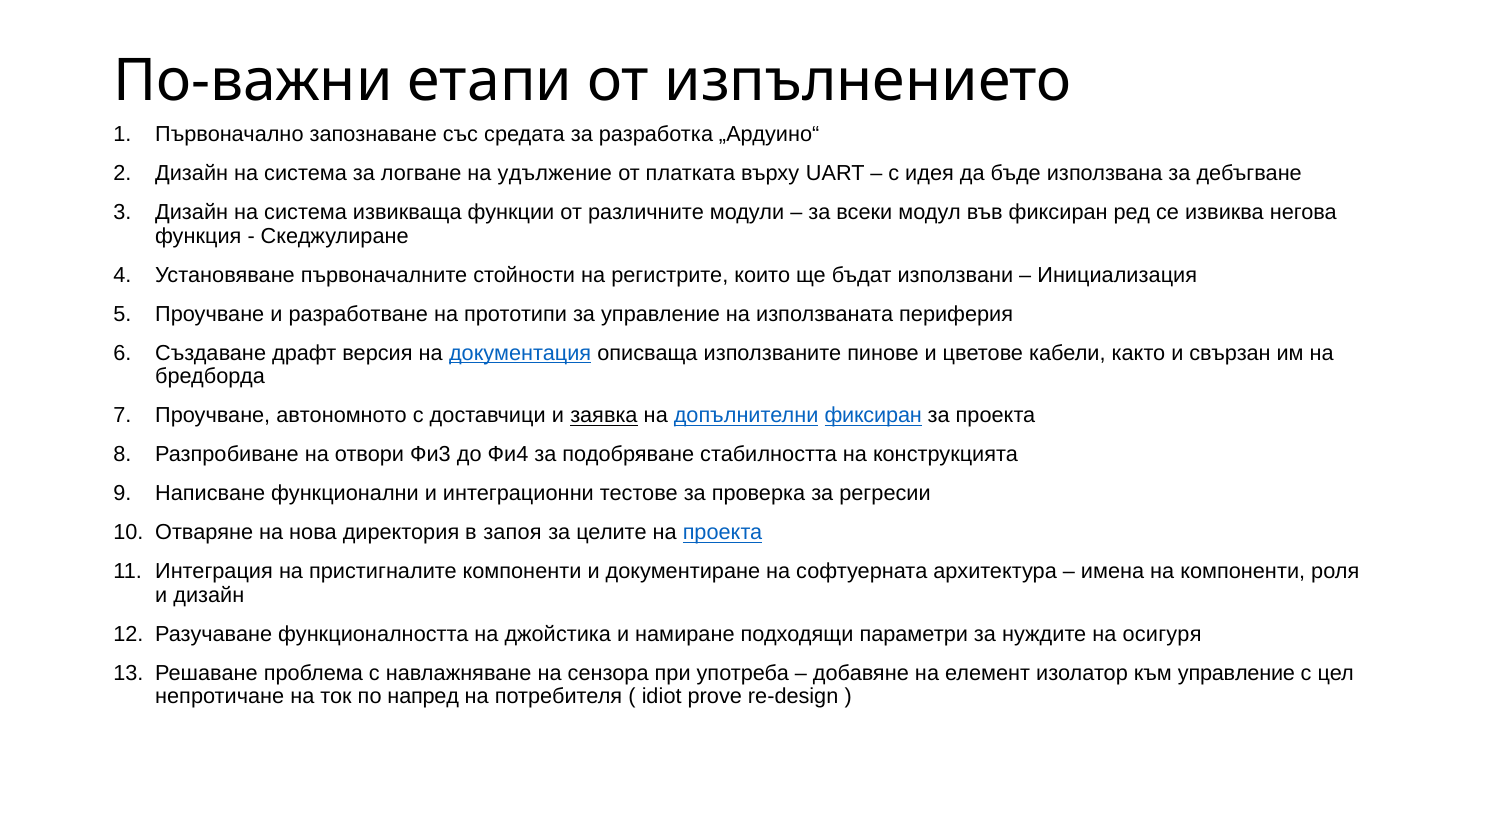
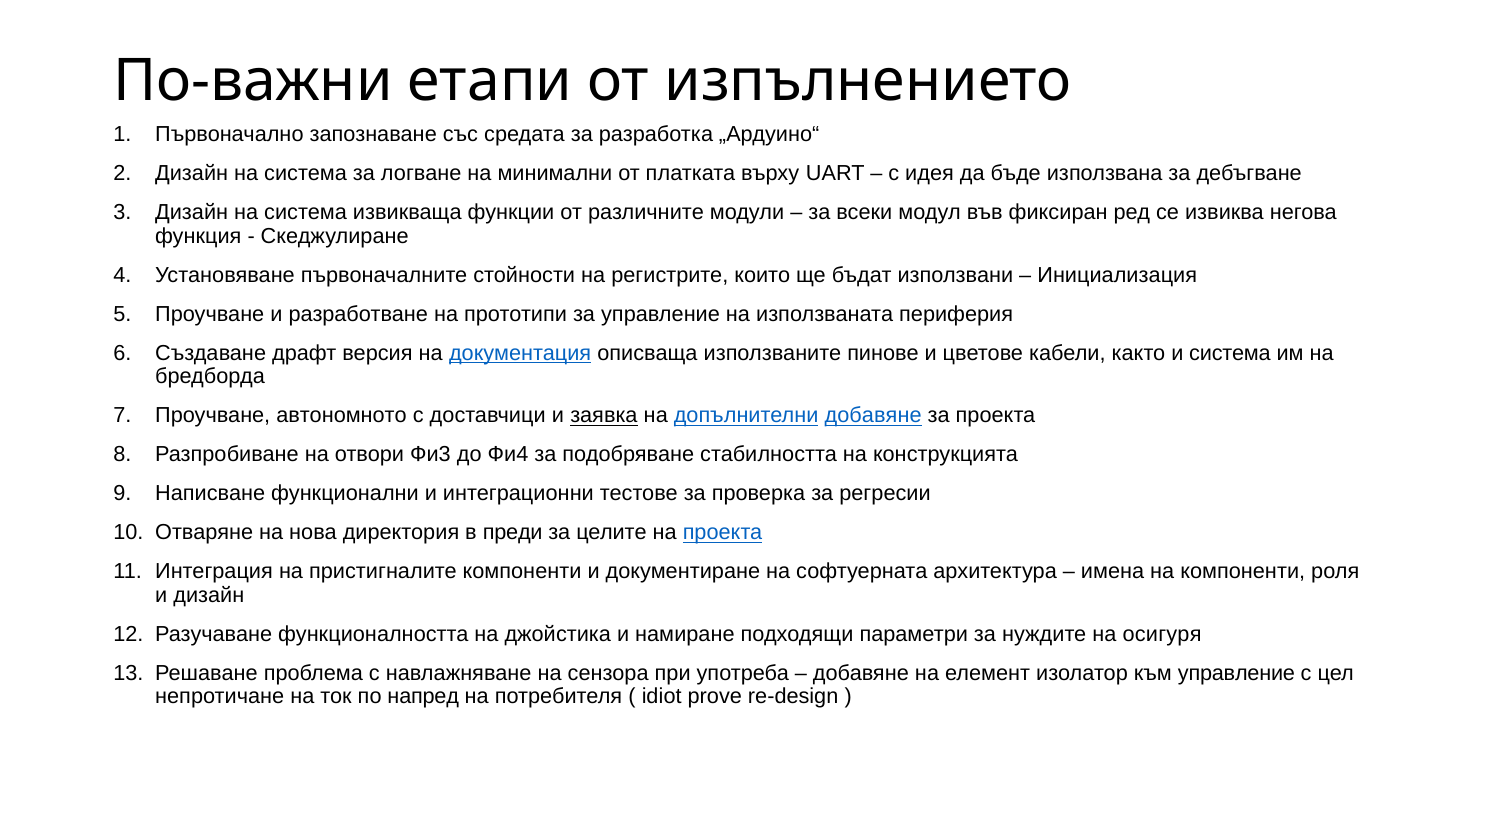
удължение: удължение -> минимални
и свързан: свързан -> система
допълнителни фиксиран: фиксиран -> добавяне
запоя: запоя -> преди
